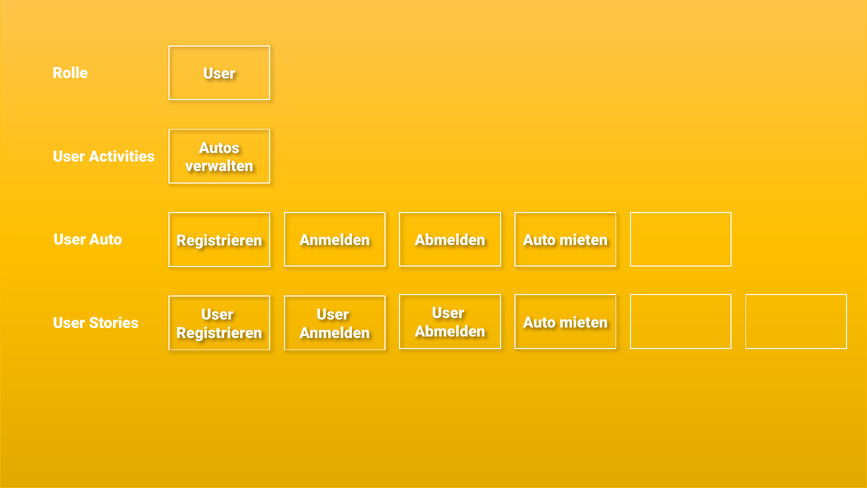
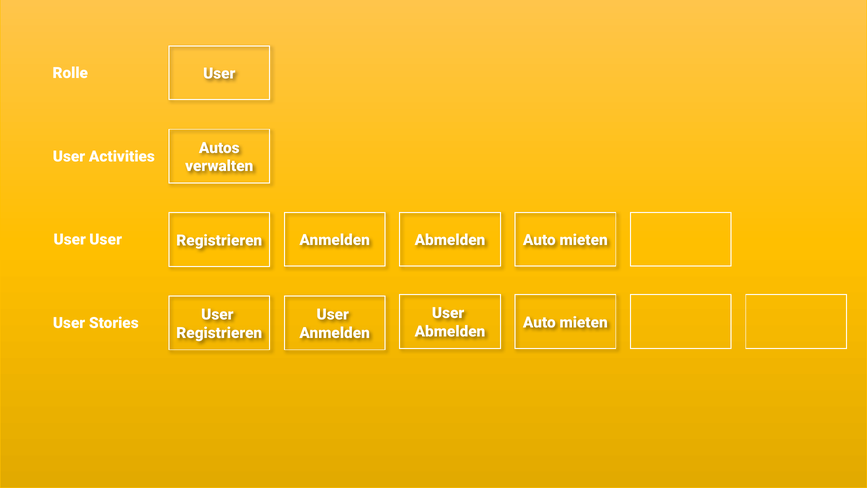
Auto at (106, 239): Auto -> User
